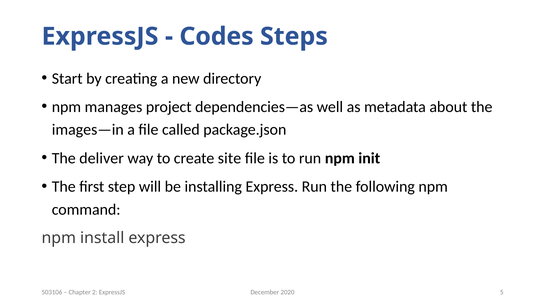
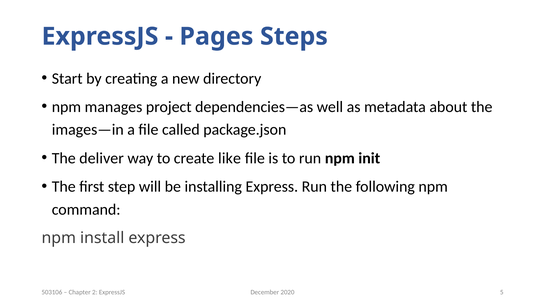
Codes: Codes -> Pages
site: site -> like
